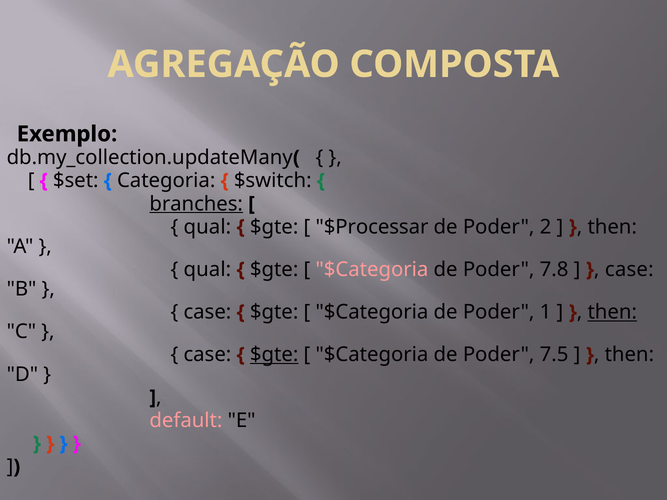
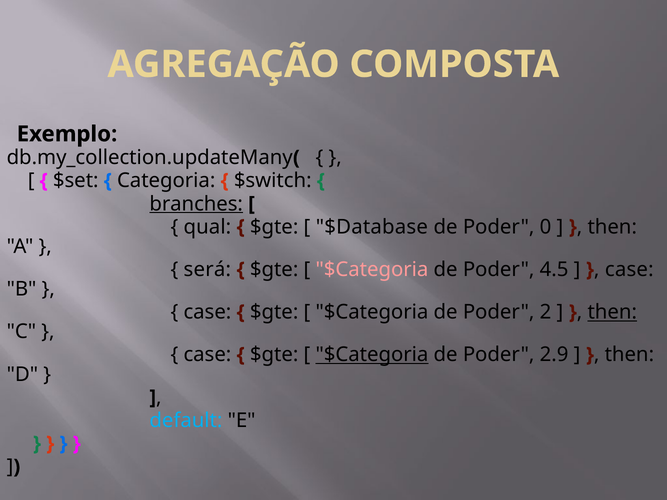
$Processar: $Processar -> $Database
2: 2 -> 0
qual at (207, 270): qual -> será
7.8: 7.8 -> 4.5
1: 1 -> 2
$gte at (274, 355) underline: present -> none
$Categoria at (372, 355) underline: none -> present
7.5: 7.5 -> 2.9
default colour: pink -> light blue
